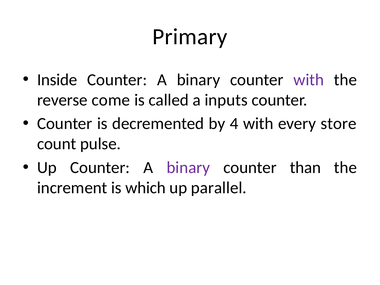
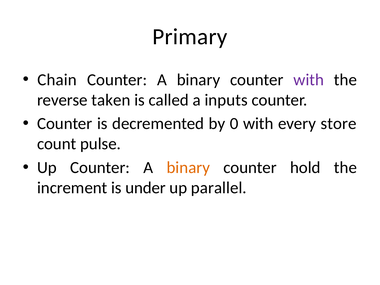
Inside: Inside -> Chain
come: come -> taken
4: 4 -> 0
binary at (188, 168) colour: purple -> orange
than: than -> hold
which: which -> under
